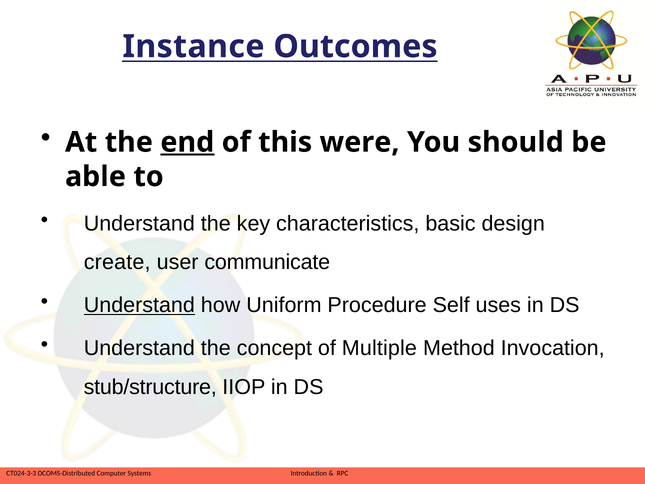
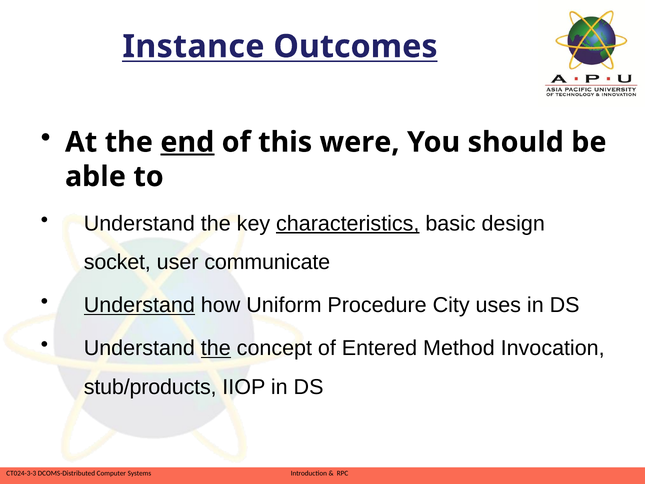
characteristics underline: none -> present
create: create -> socket
Self: Self -> City
the at (216, 348) underline: none -> present
Multiple: Multiple -> Entered
stub/structure: stub/structure -> stub/products
